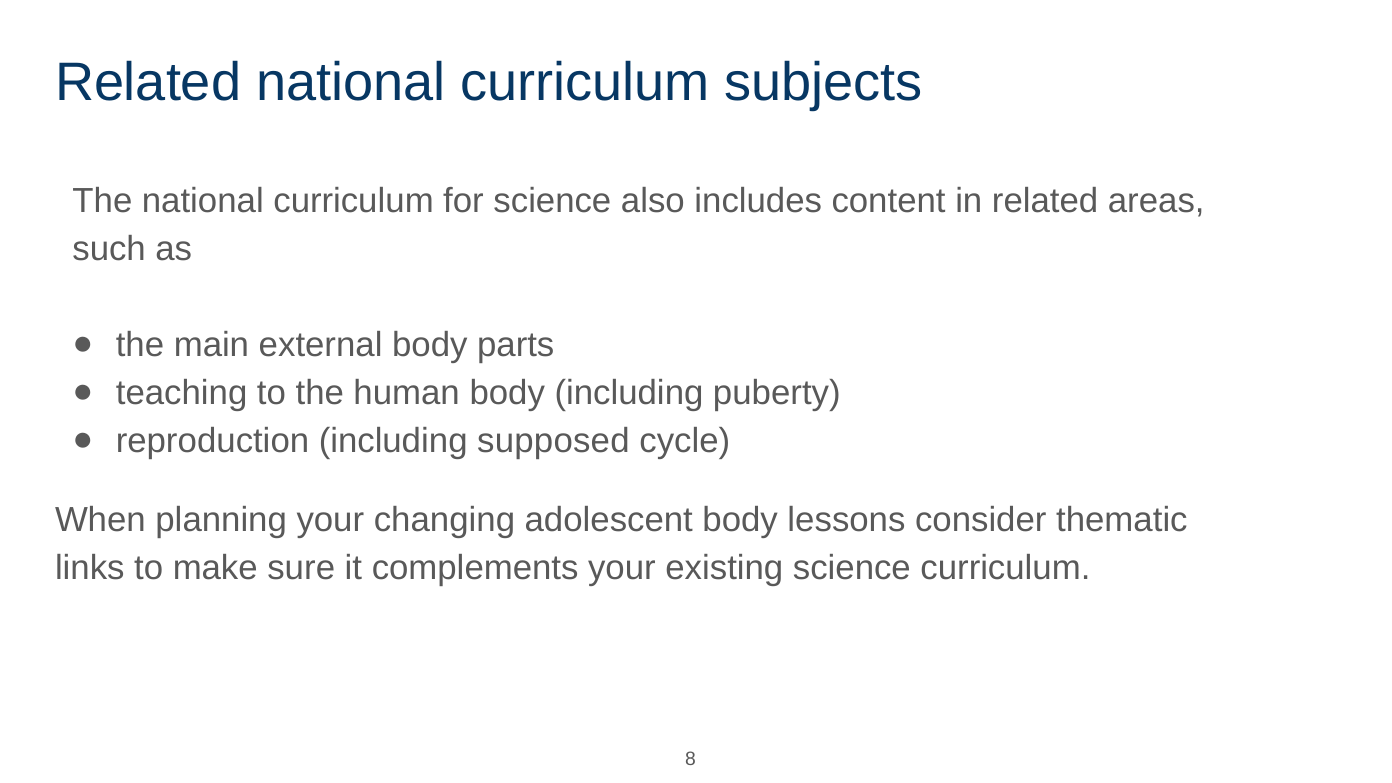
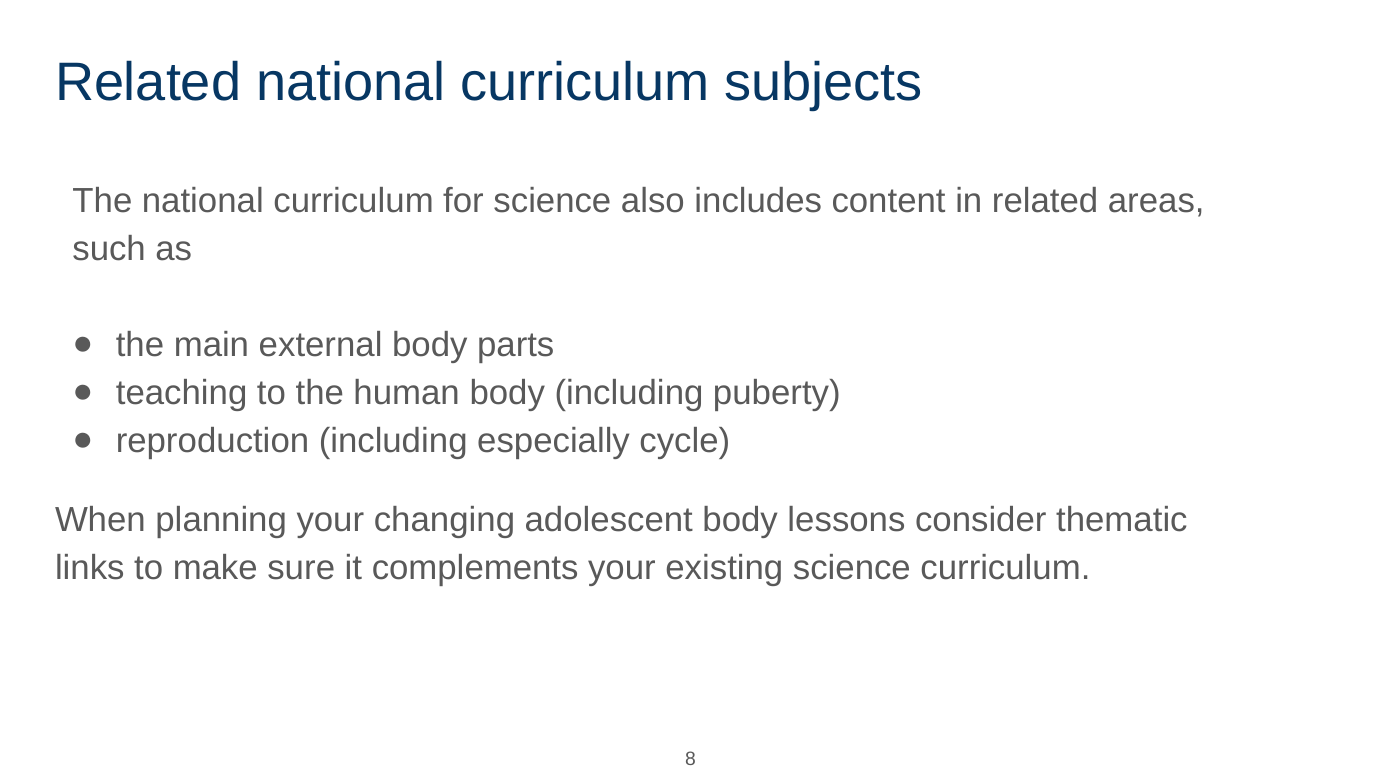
supposed: supposed -> especially
